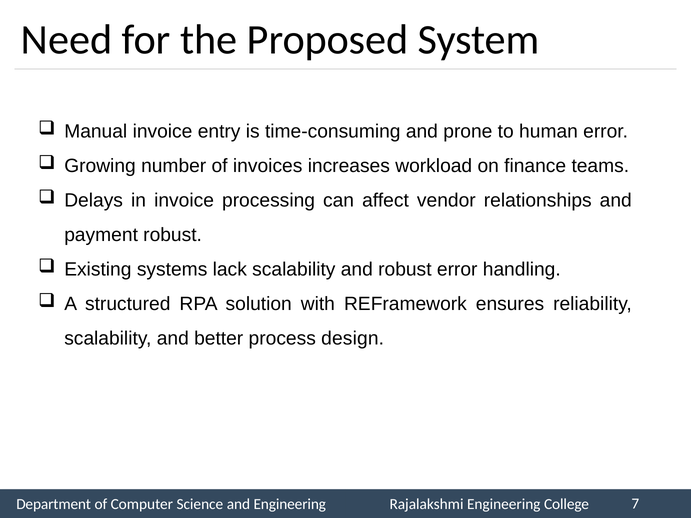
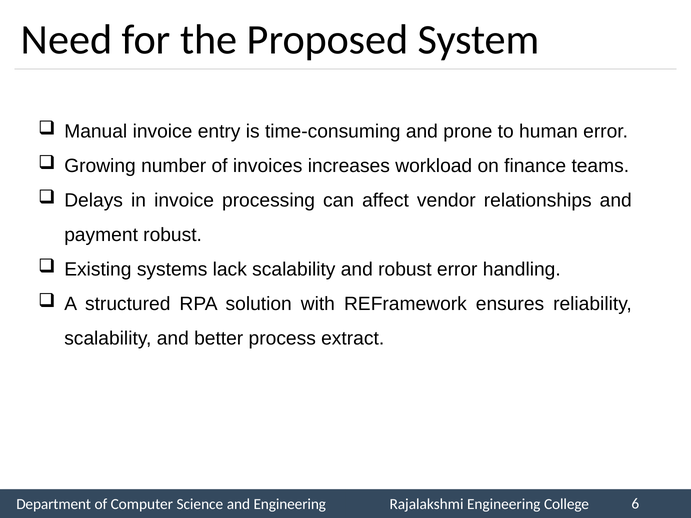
design: design -> extract
7: 7 -> 6
